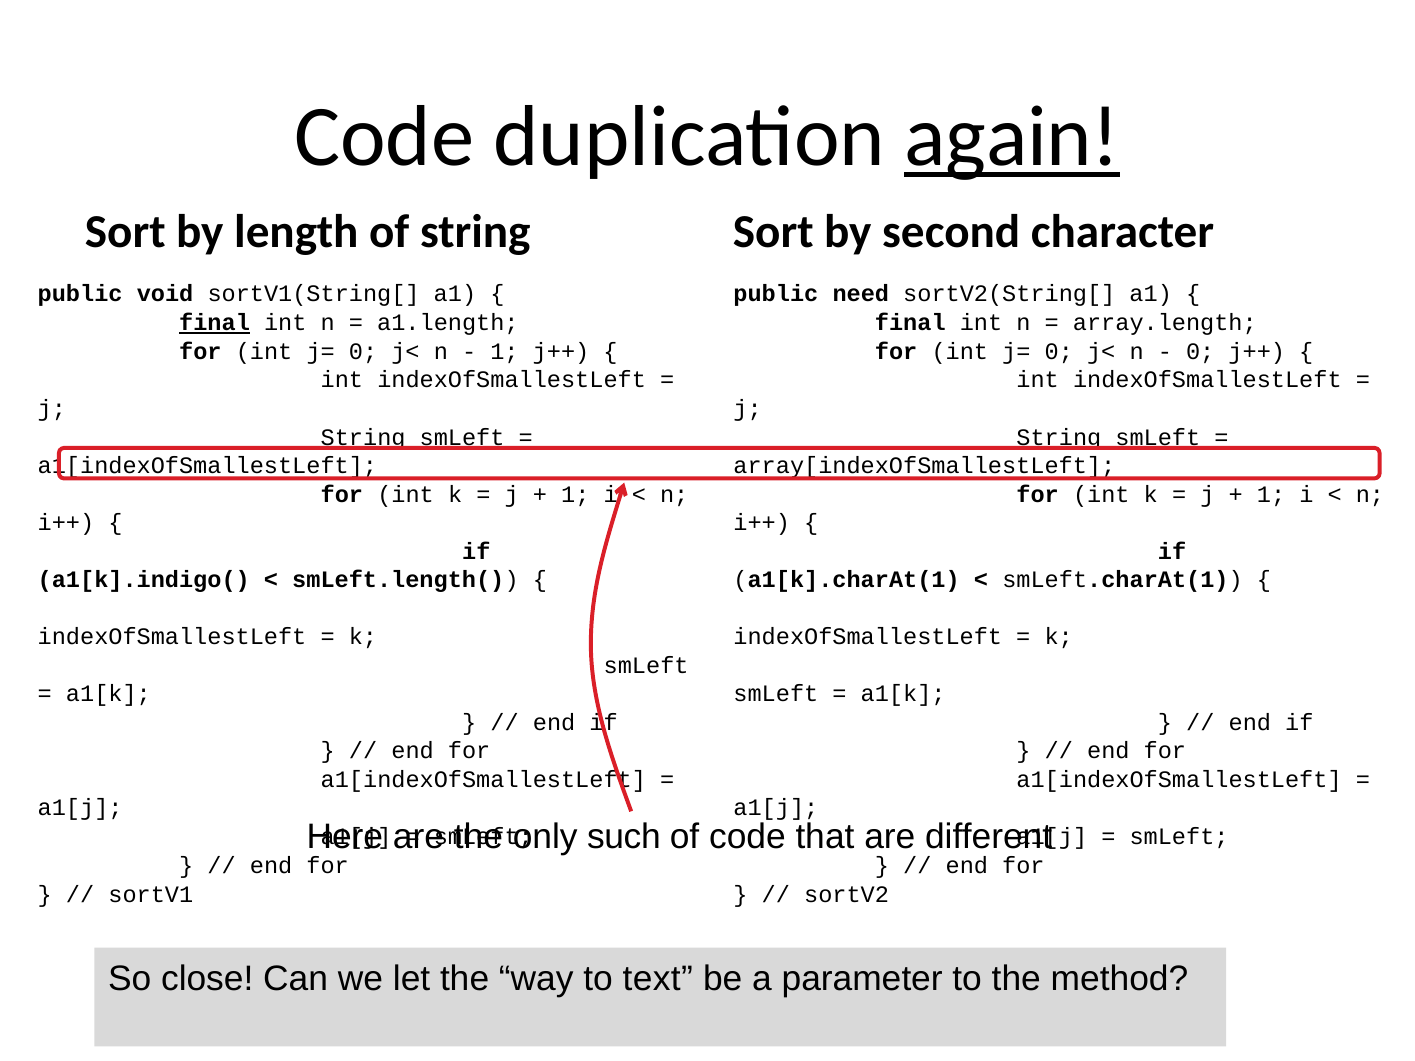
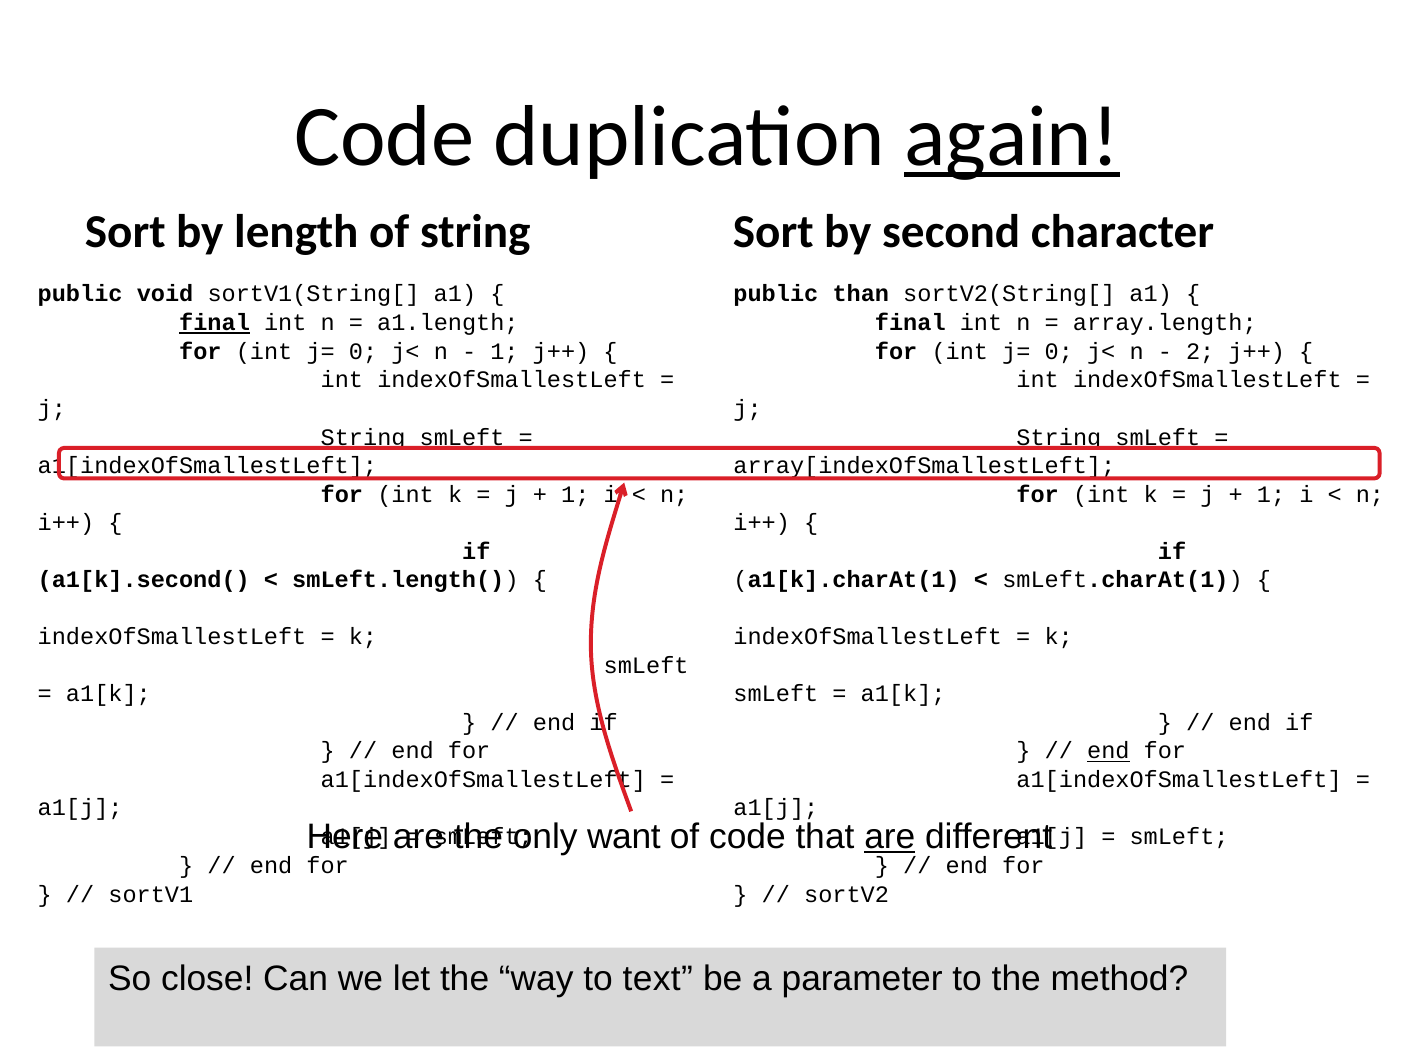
need: need -> than
0 at (1200, 352): 0 -> 2
a1[k].indigo(: a1[k].indigo( -> a1[k].second(
end at (1108, 751) underline: none -> present
such: such -> want
are at (890, 837) underline: none -> present
